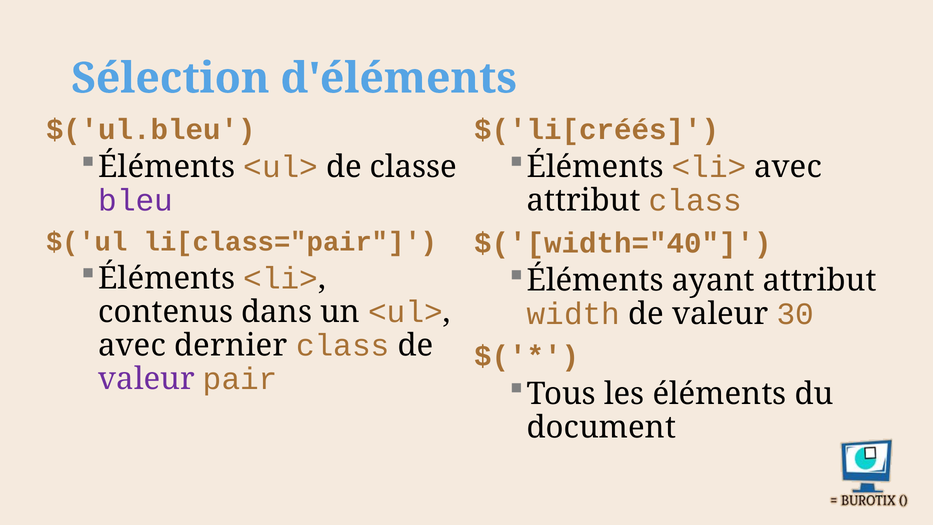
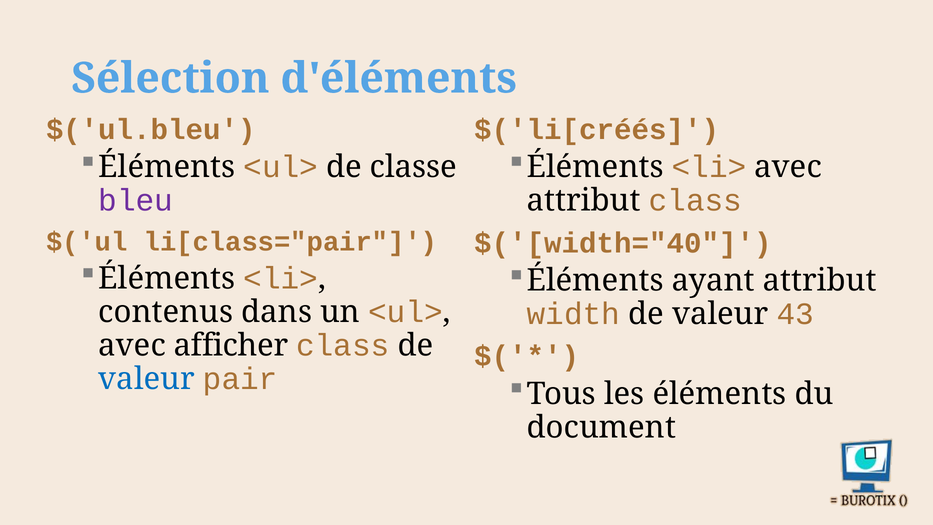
30: 30 -> 43
dernier: dernier -> afficher
valeur at (147, 379) colour: purple -> blue
